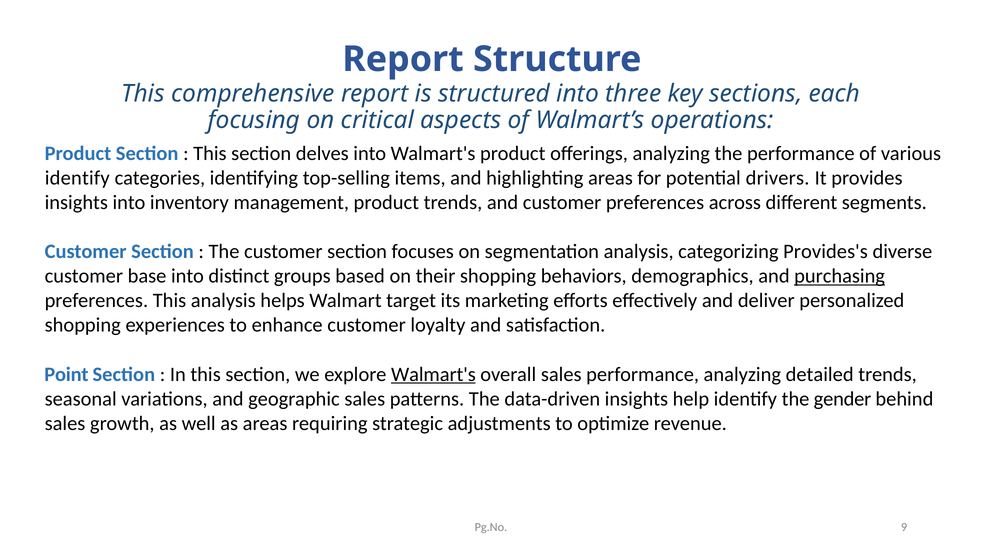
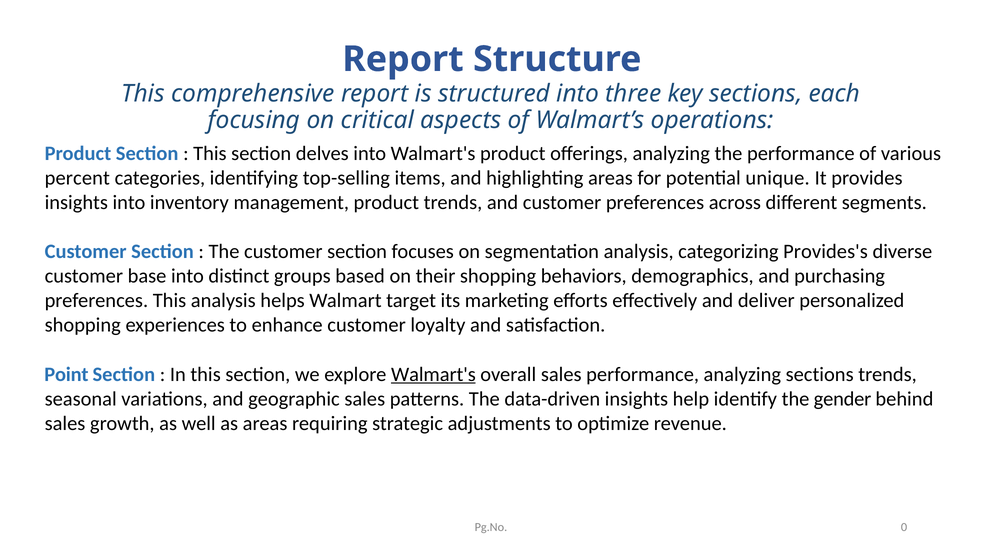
identify at (77, 178): identify -> percent
drivers: drivers -> unique
purchasing underline: present -> none
analyzing detailed: detailed -> sections
9: 9 -> 0
